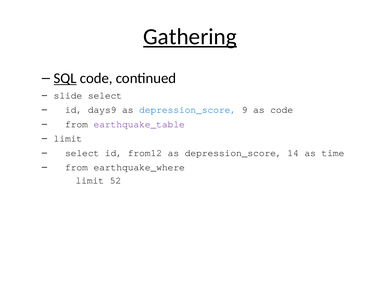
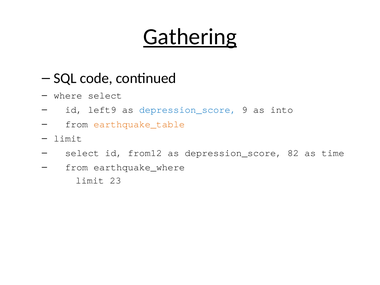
SQL underline: present -> none
slide: slide -> where
days9: days9 -> left9
as code: code -> into
earthquake_table colour: purple -> orange
14: 14 -> 82
52: 52 -> 23
